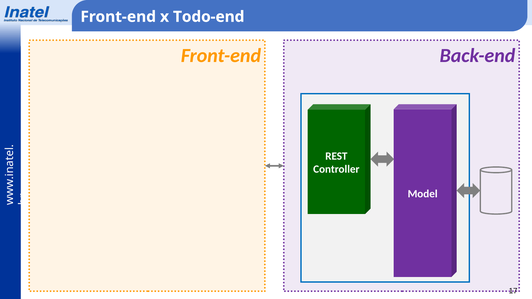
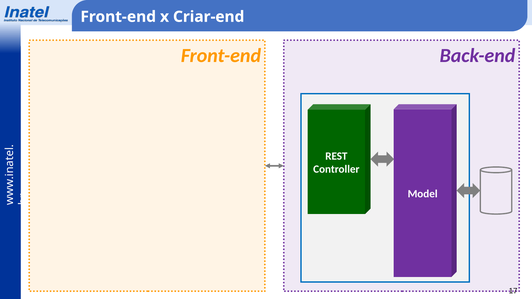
Todo-end: Todo-end -> Criar-end
